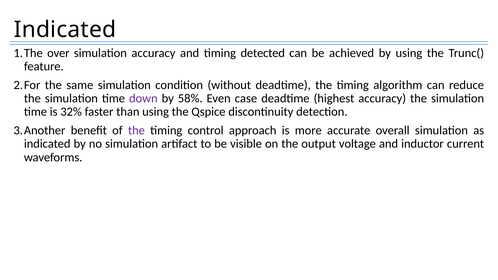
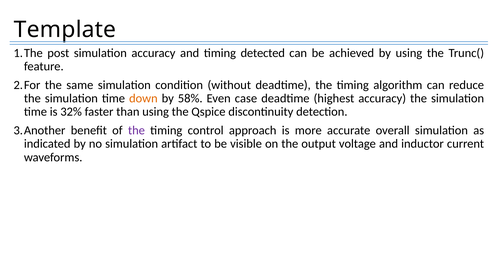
Indicated at (65, 30): Indicated -> Template
over: over -> post
down colour: purple -> orange
